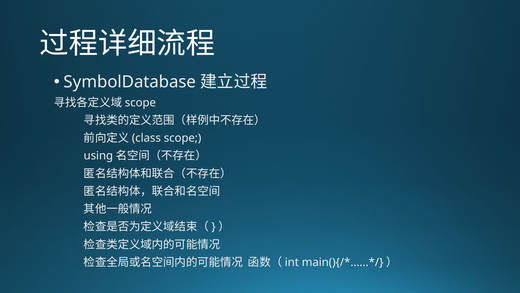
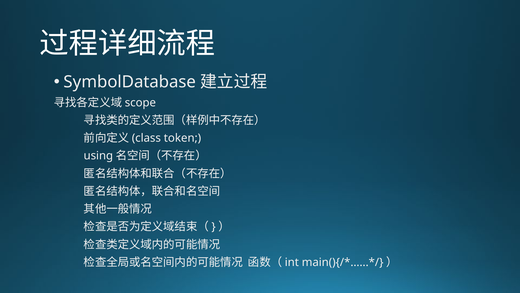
scope at (183, 138): scope -> token
